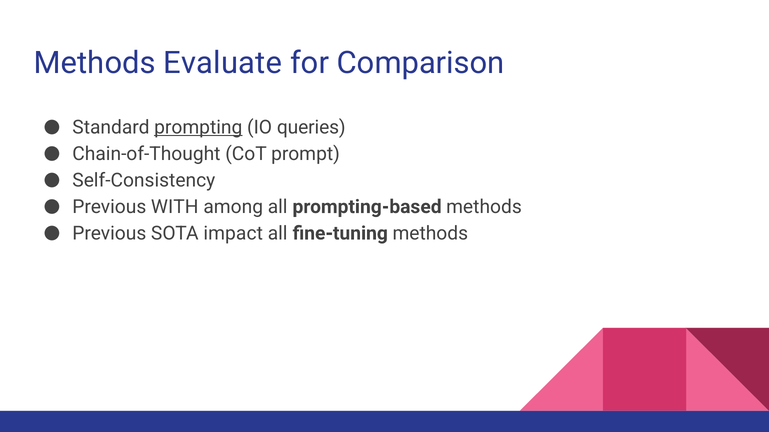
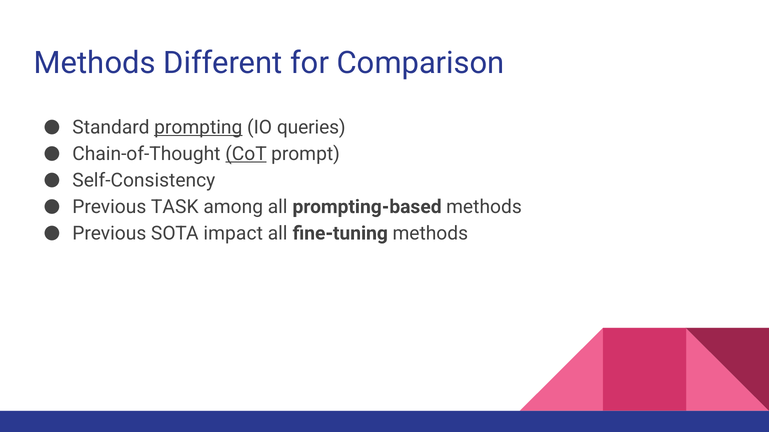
Evaluate: Evaluate -> Different
CoT underline: none -> present
WITH: WITH -> TASK
